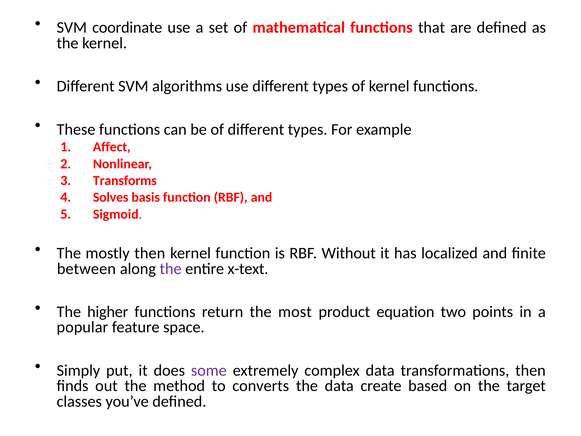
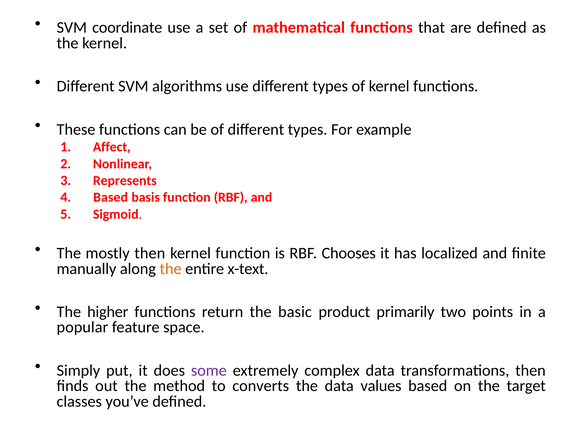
Transforms: Transforms -> Represents
Solves at (111, 197): Solves -> Based
Without: Without -> Chooses
between: between -> manually
the at (171, 269) colour: purple -> orange
most: most -> basic
equation: equation -> primarily
create: create -> values
